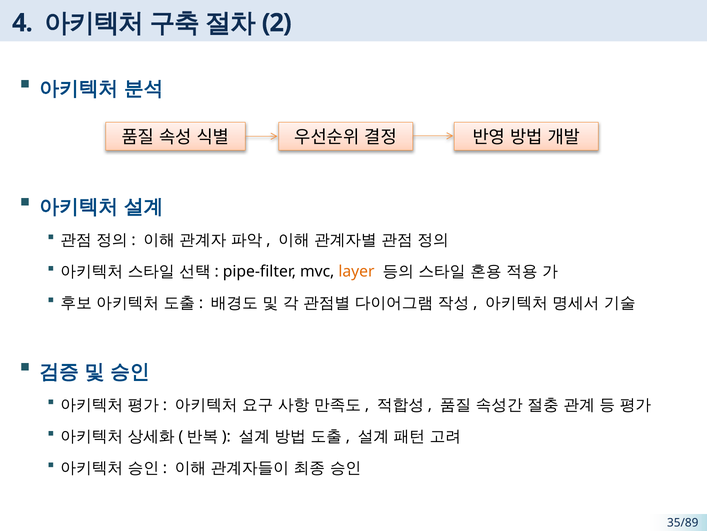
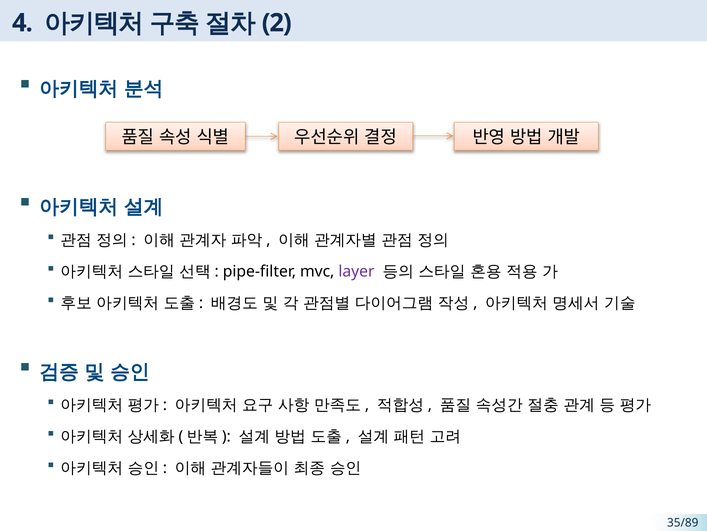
layer colour: orange -> purple
